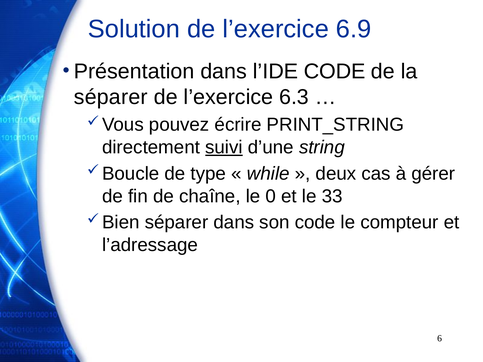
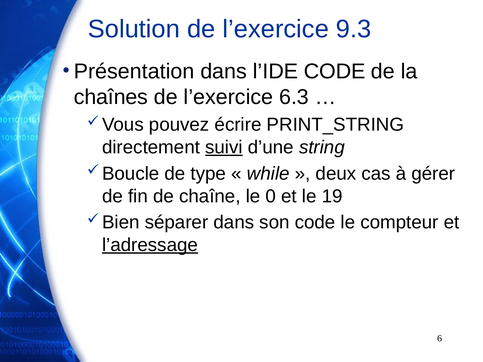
6.9: 6.9 -> 9.3
séparer at (111, 97): séparer -> chaînes
33: 33 -> 19
l’adressage underline: none -> present
